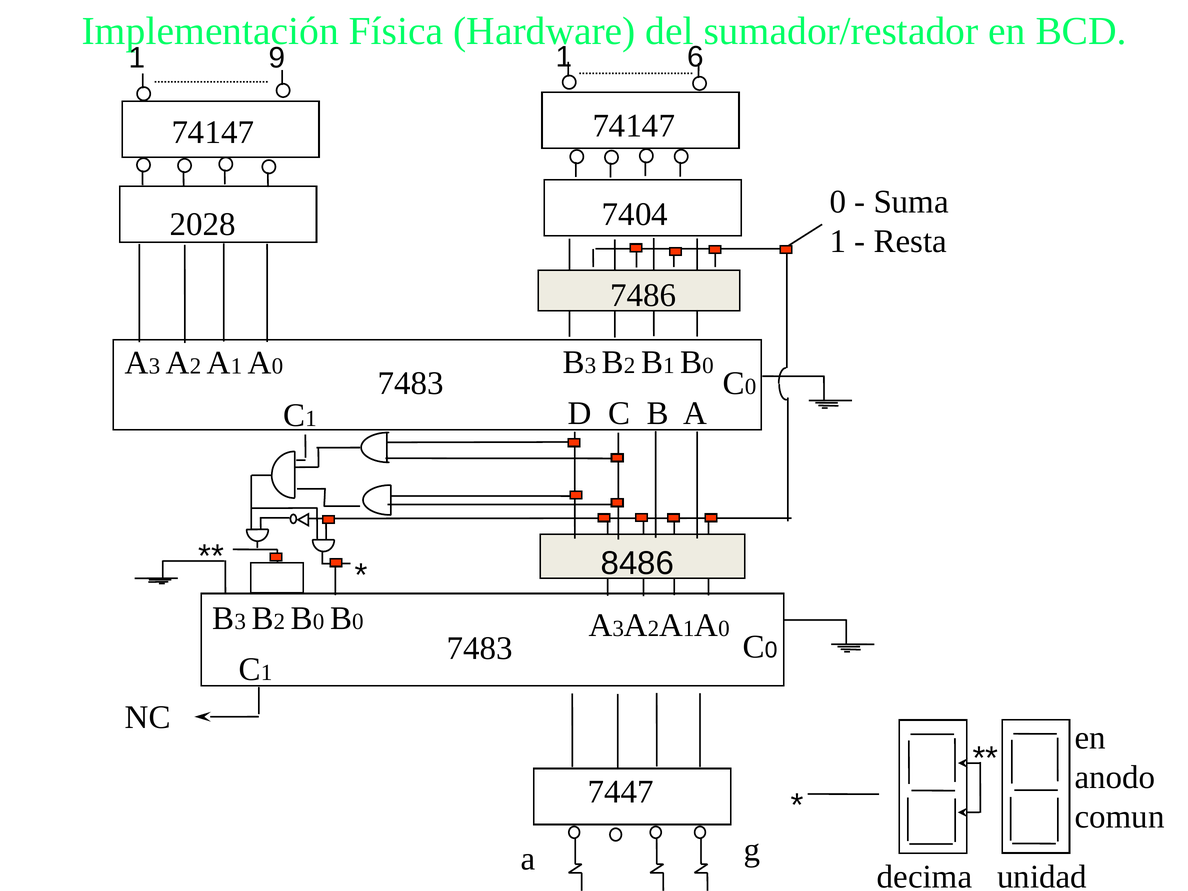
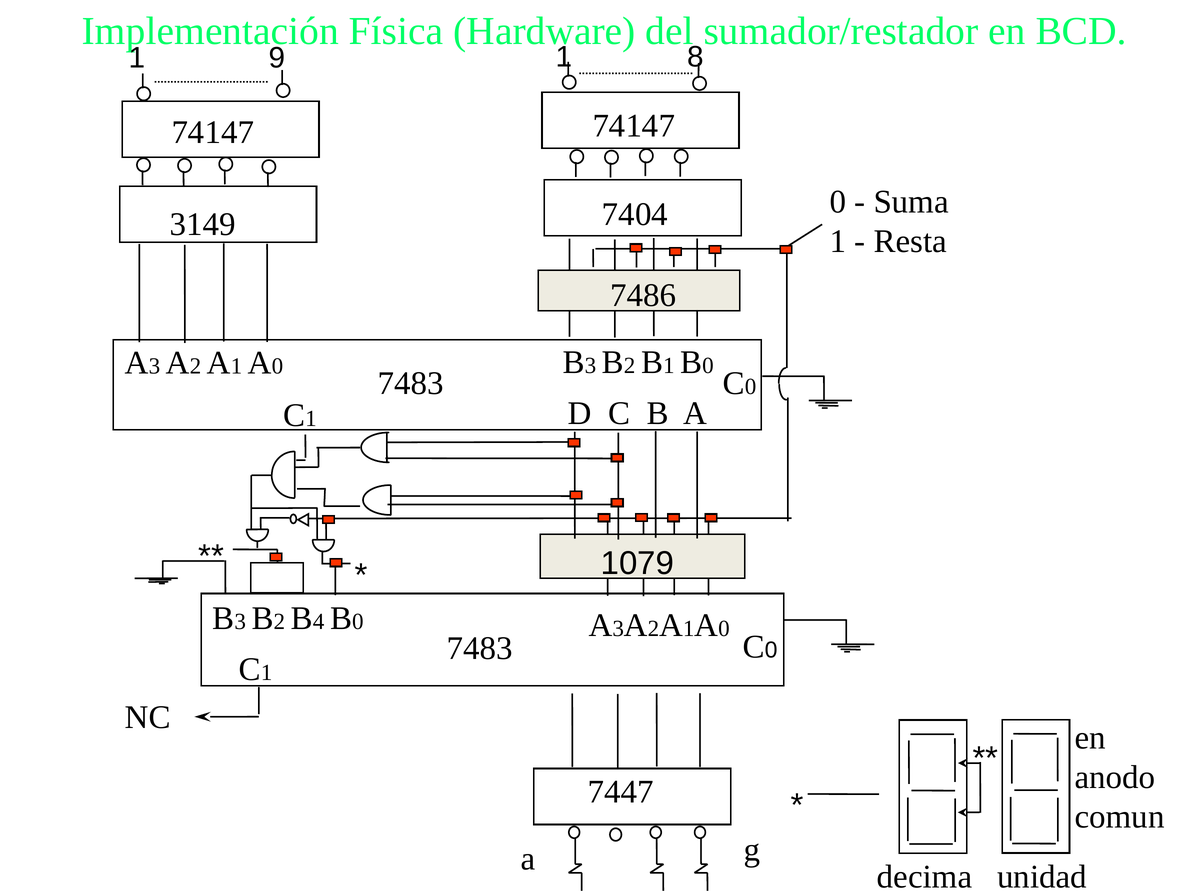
6: 6 -> 8
2028: 2028 -> 3149
8486: 8486 -> 1079
0 at (319, 622): 0 -> 4
